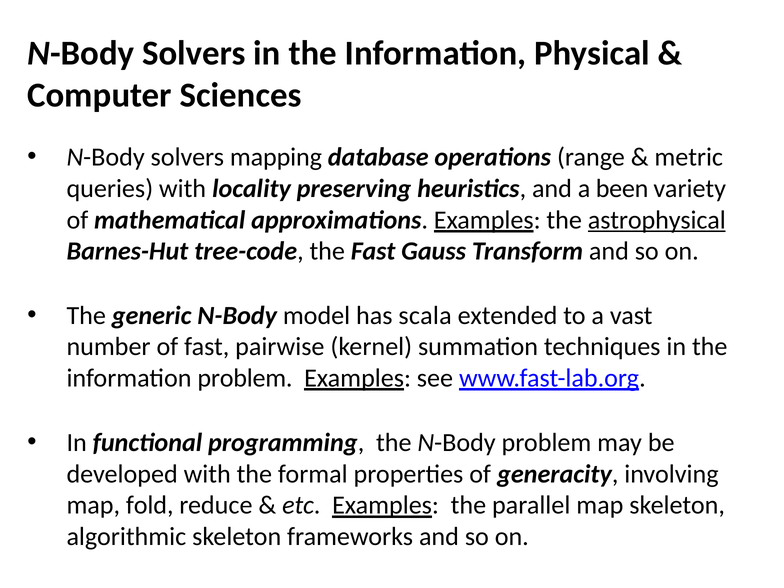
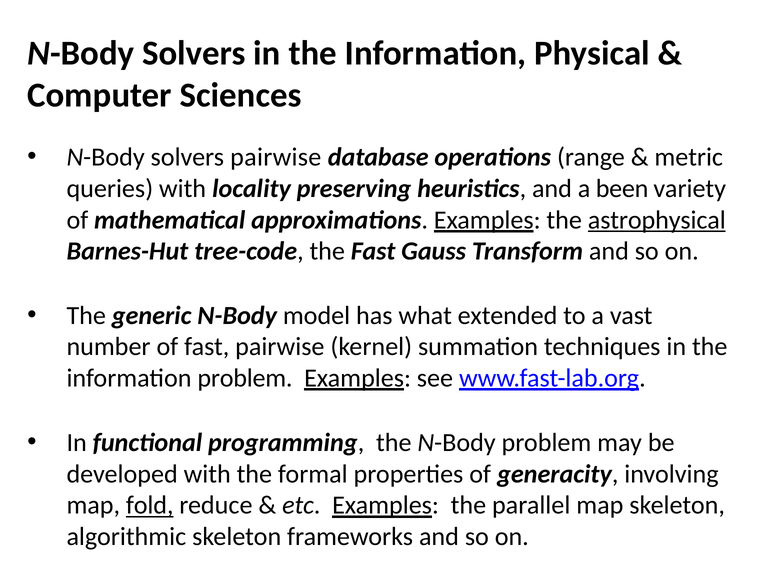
solvers mapping: mapping -> pairwise
scala: scala -> what
fold underline: none -> present
